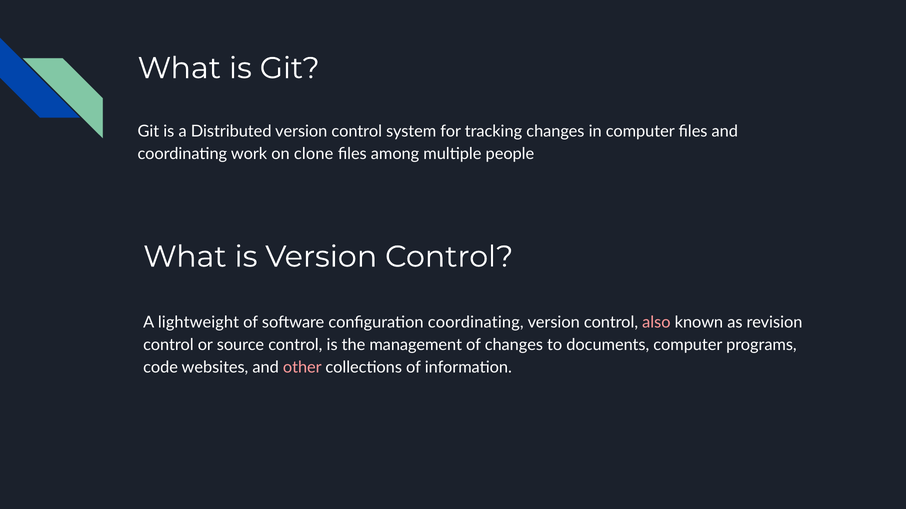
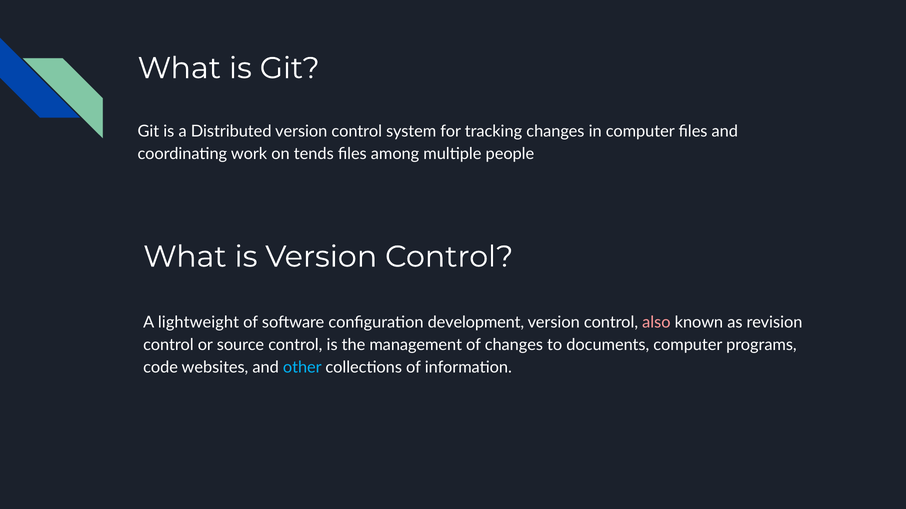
clone: clone -> tends
configuration coordinating: coordinating -> development
other colour: pink -> light blue
